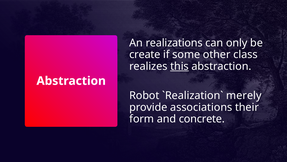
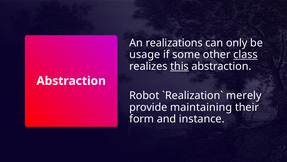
create: create -> usage
class underline: none -> present
associations: associations -> maintaining
concrete: concrete -> instance
